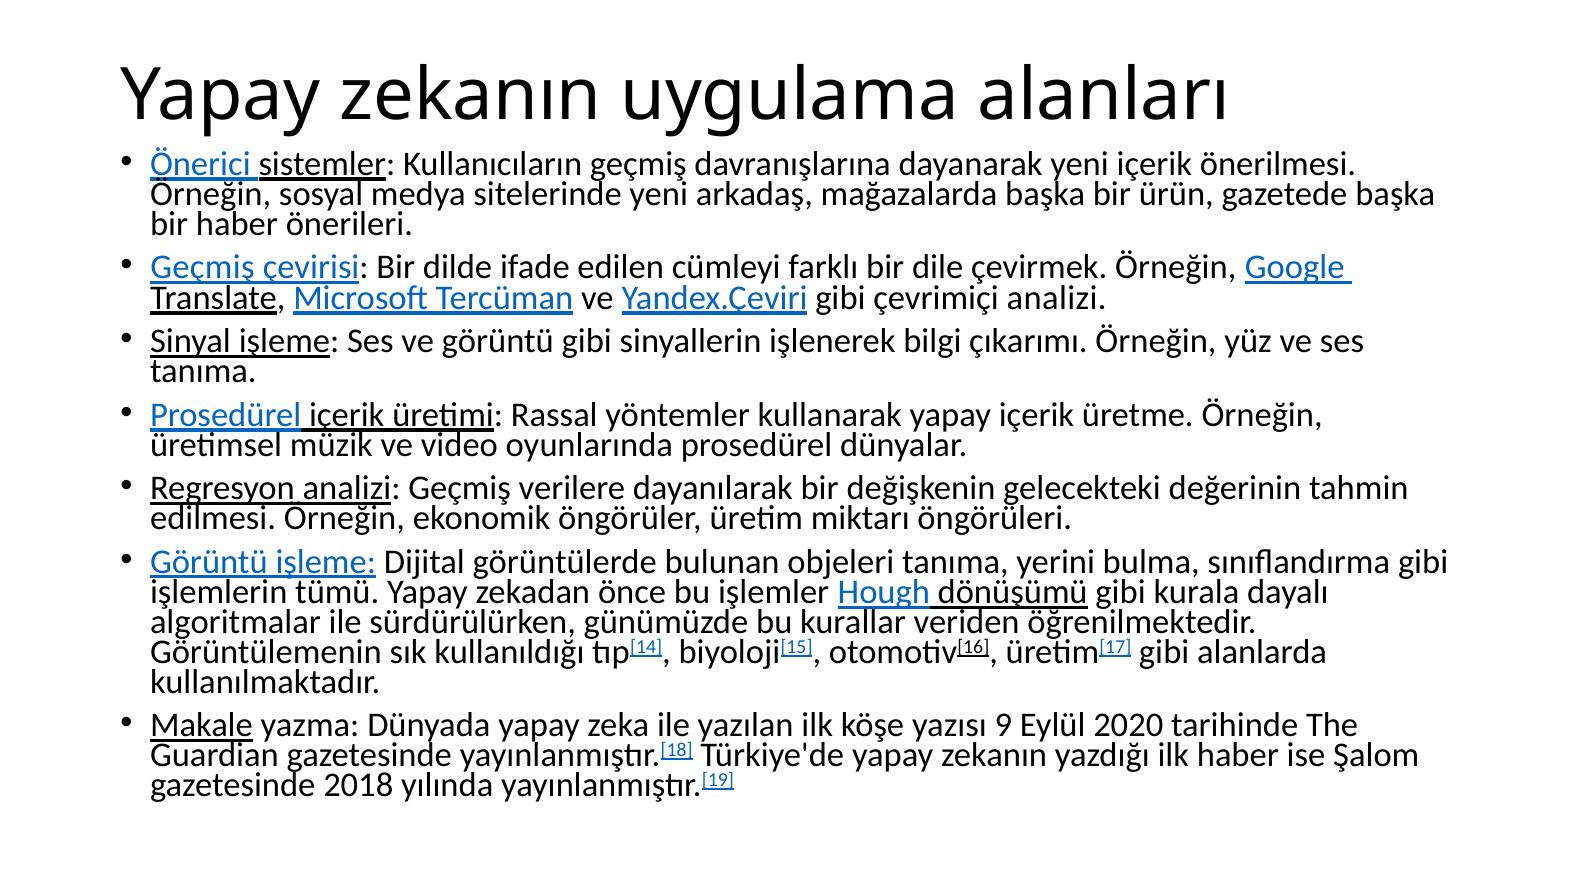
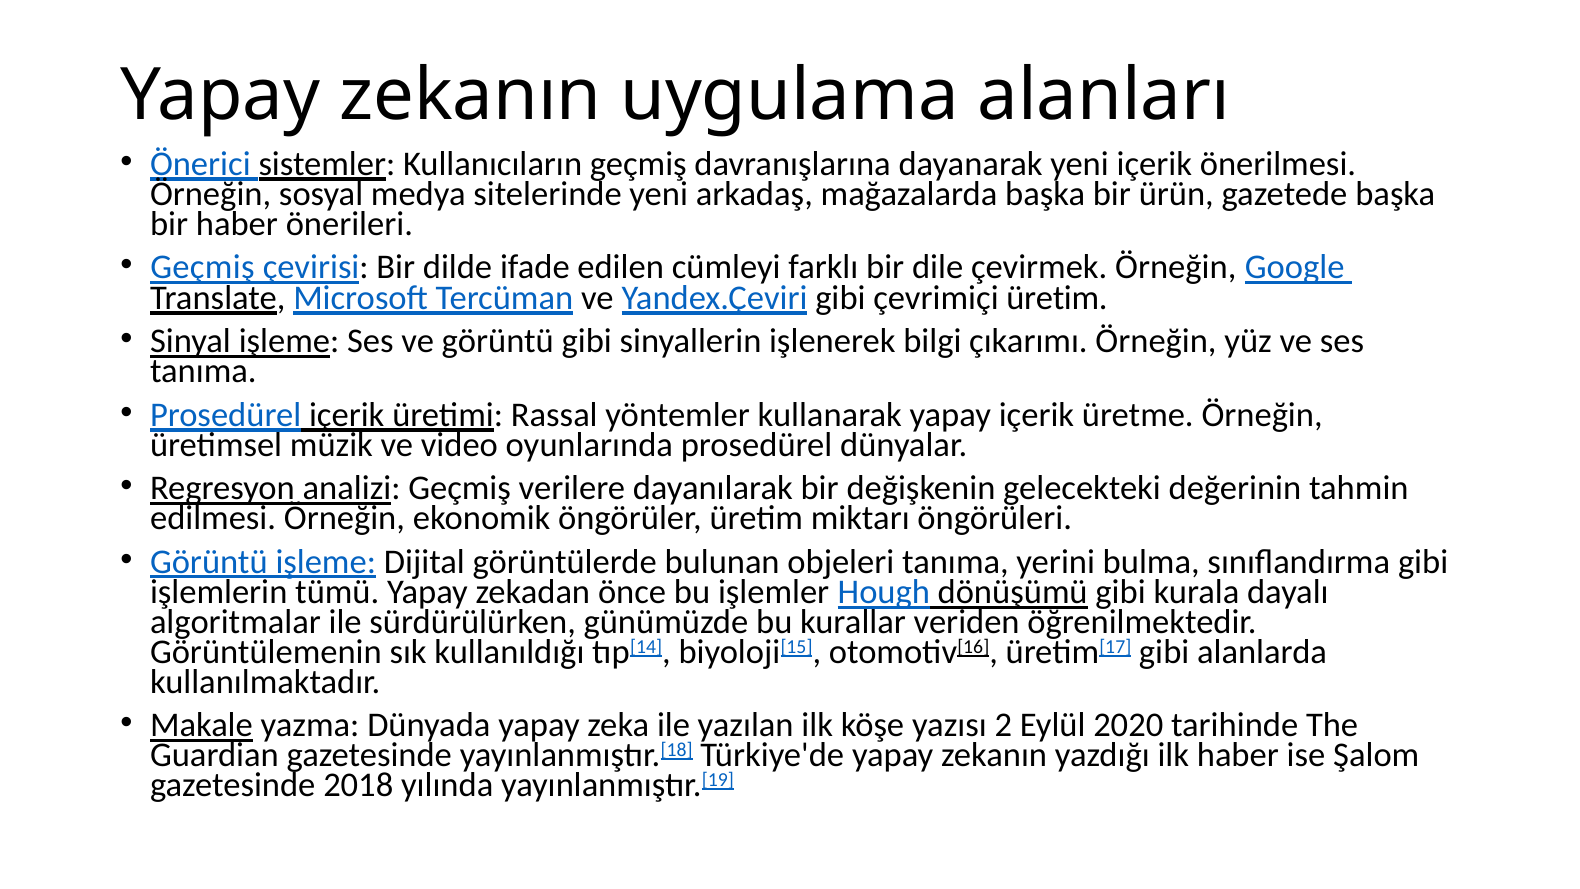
çevrimiçi analizi: analizi -> üretim
9: 9 -> 2
